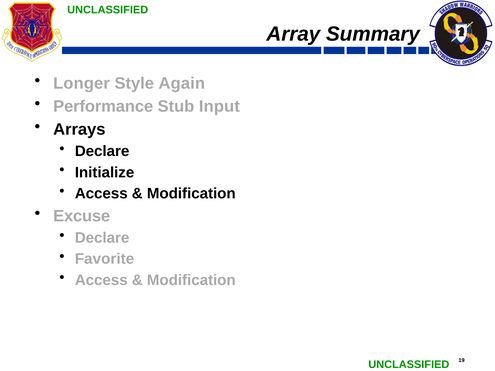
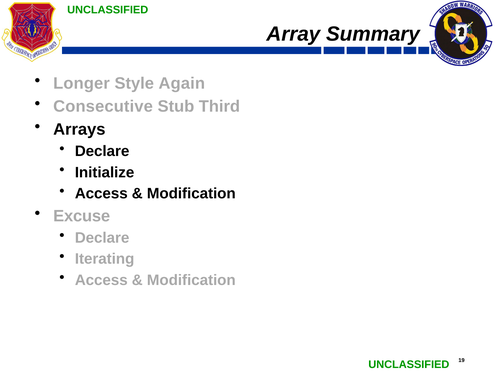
Performance: Performance -> Consecutive
Input: Input -> Third
Favorite: Favorite -> Iterating
